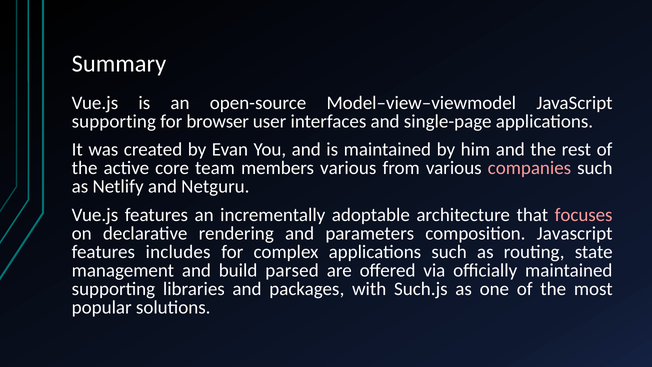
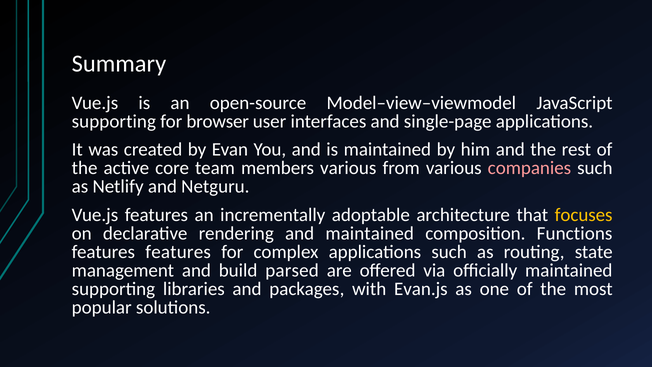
focuses colour: pink -> yellow
and parameters: parameters -> maintained
composition Javascript: Javascript -> Functions
features includes: includes -> features
Such.js: Such.js -> Evan.js
